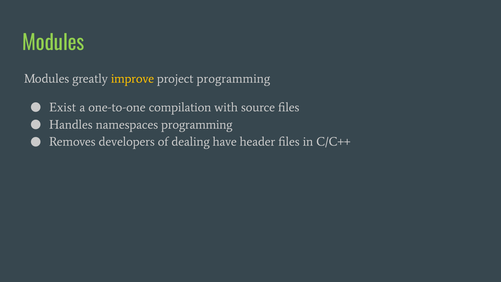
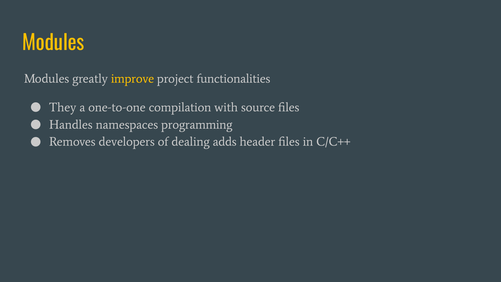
Modules at (53, 43) colour: light green -> yellow
project programming: programming -> functionalities
Exist: Exist -> They
have: have -> adds
